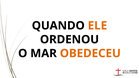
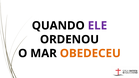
ELE colour: orange -> purple
